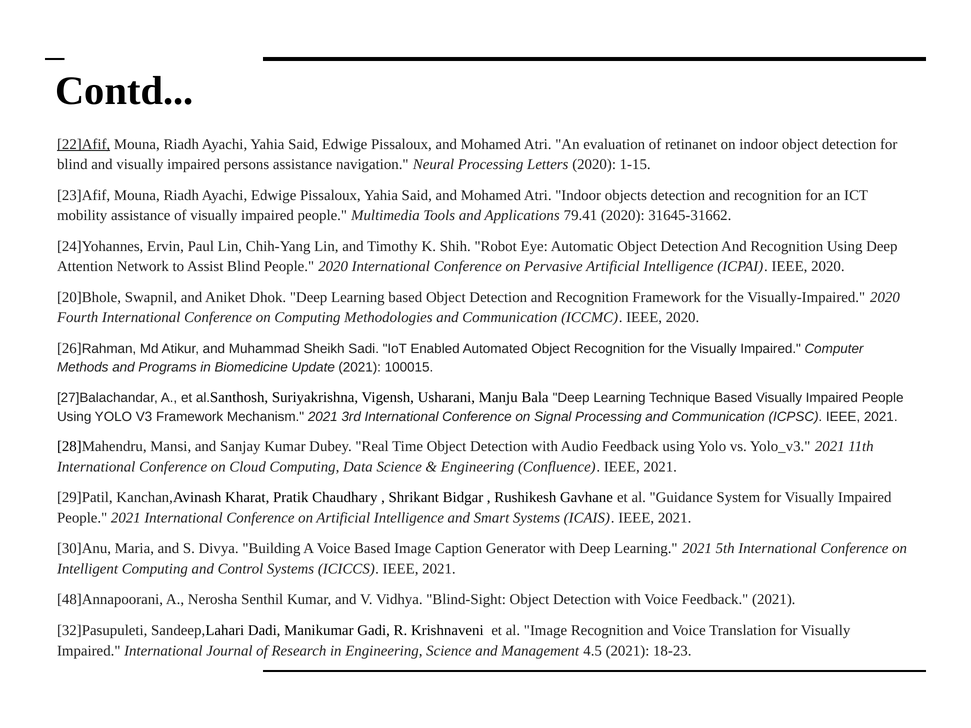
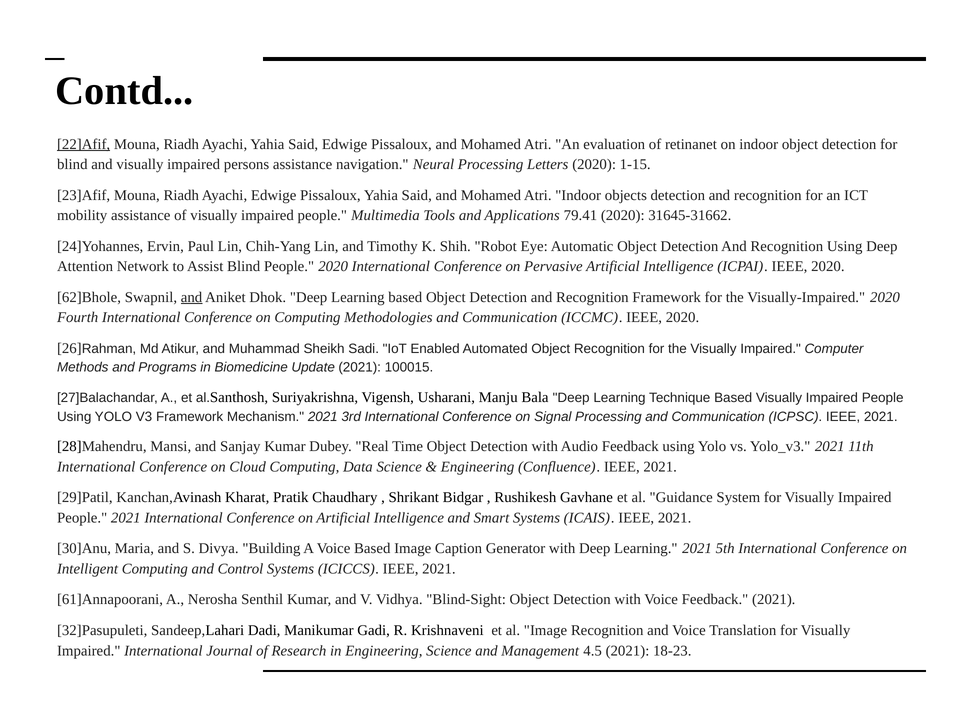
20]Bhole: 20]Bhole -> 62]Bhole
and at (192, 297) underline: none -> present
48]Annapoorani: 48]Annapoorani -> 61]Annapoorani
